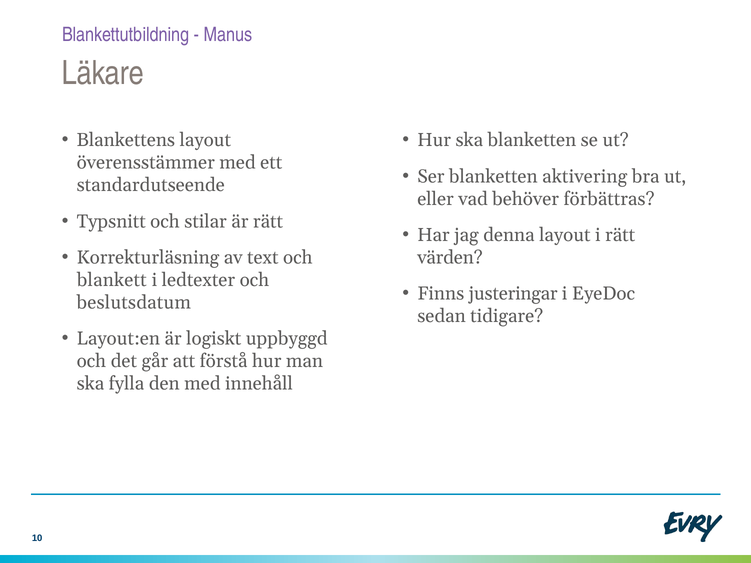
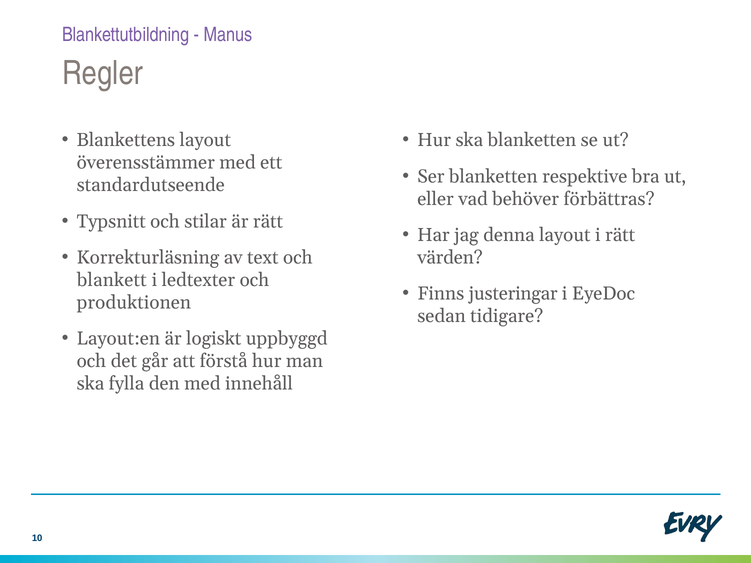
Läkare: Läkare -> Regler
aktivering: aktivering -> respektive
beslutsdatum: beslutsdatum -> produktionen
